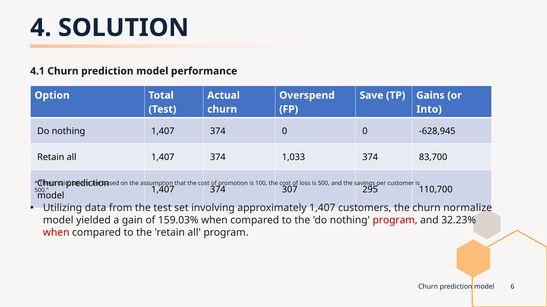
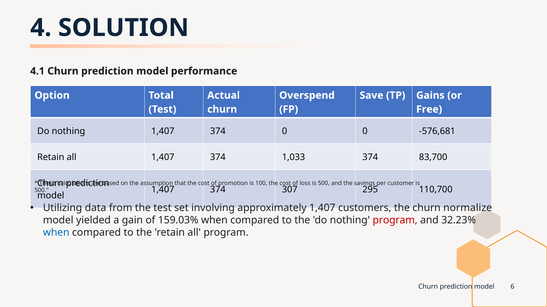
Into: Into -> Free
-628,945: -628,945 -> -576,681
when at (56, 233) colour: red -> blue
